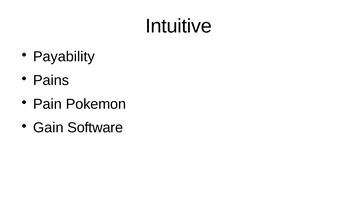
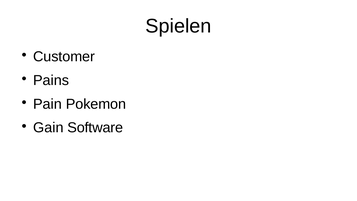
Intuitive: Intuitive -> Spielen
Payability: Payability -> Customer
